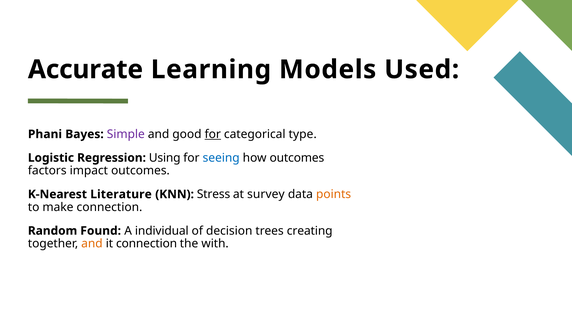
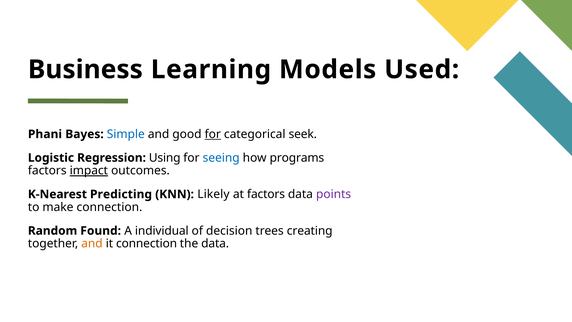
Accurate: Accurate -> Business
Simple colour: purple -> blue
type: type -> seek
how outcomes: outcomes -> programs
impact underline: none -> present
Literature: Literature -> Predicting
Stress: Stress -> Likely
at survey: survey -> factors
points colour: orange -> purple
the with: with -> data
